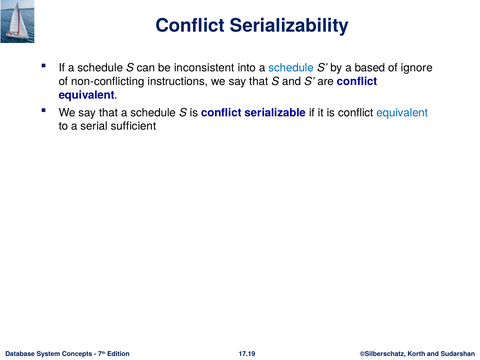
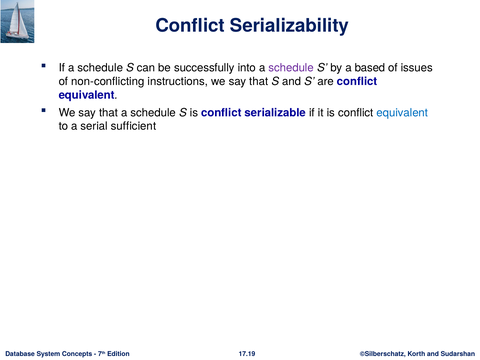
inconsistent: inconsistent -> successfully
schedule at (291, 68) colour: blue -> purple
ignore: ignore -> issues
